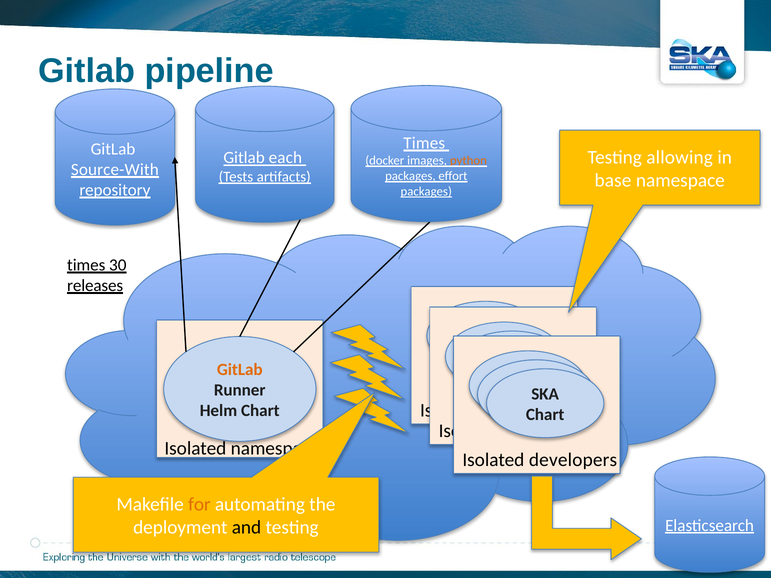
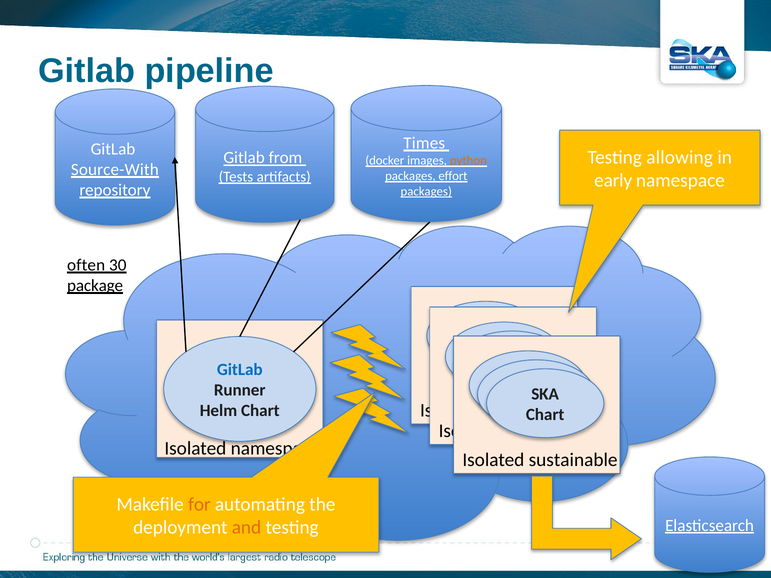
each: each -> from
base: base -> early
times at (86, 265): times -> often
releases: releases -> package
GitLab at (240, 370) colour: orange -> blue
developers: developers -> sustainable
and colour: black -> orange
